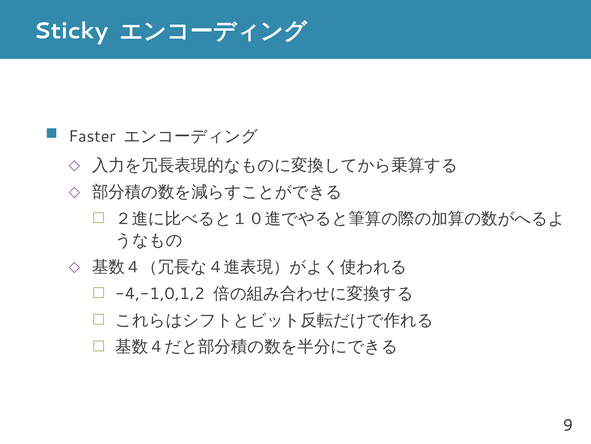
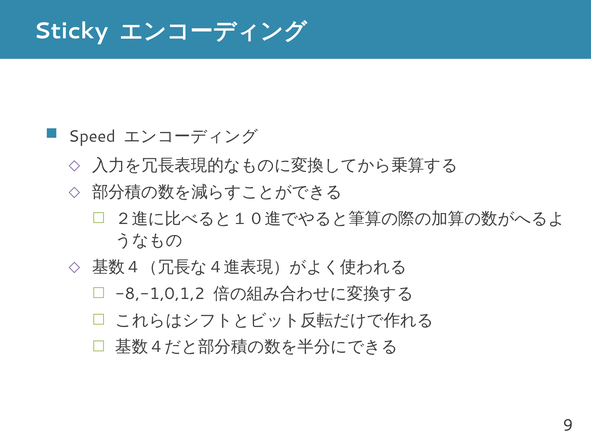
Faster: Faster -> Speed
-4,-1,0,1,2: -4,-1,0,1,2 -> -8,-1,0,1,2
